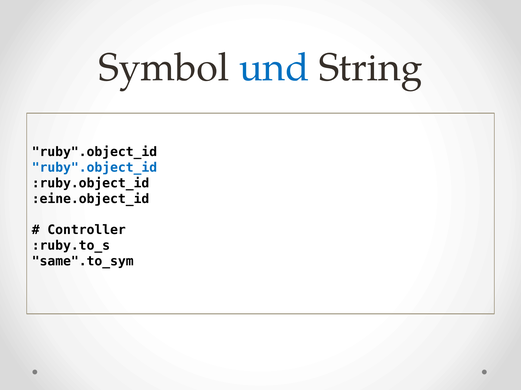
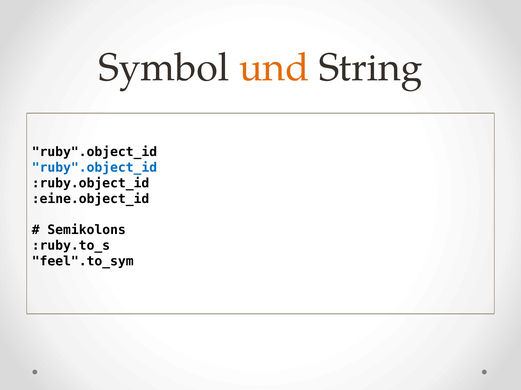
und colour: blue -> orange
Controller: Controller -> Semikolons
same".to_sym: same".to_sym -> feel".to_sym
